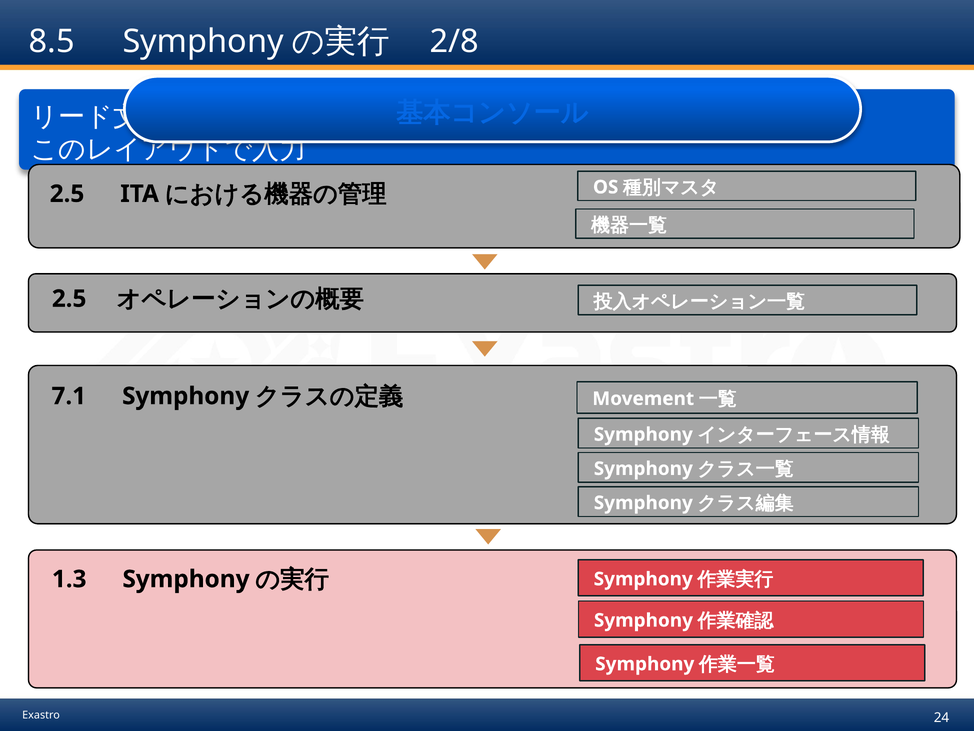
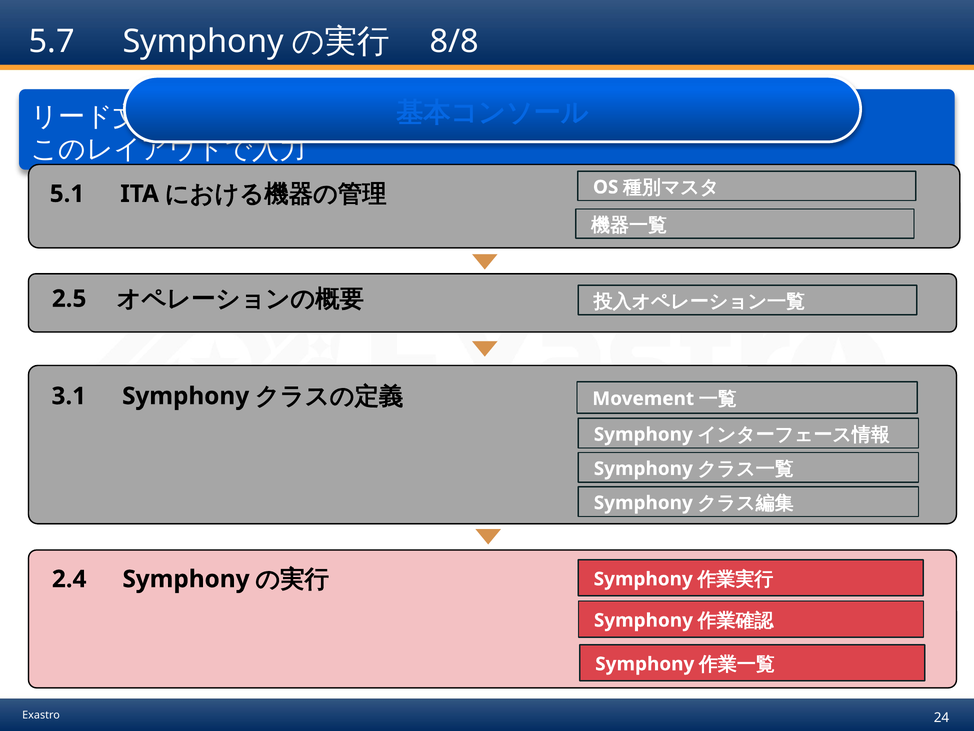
8.5: 8.5 -> 5.7
2/8: 2/8 -> 8/8
2.5 at (67, 194): 2.5 -> 5.1
7.1: 7.1 -> 3.1
1.3: 1.3 -> 2.4
